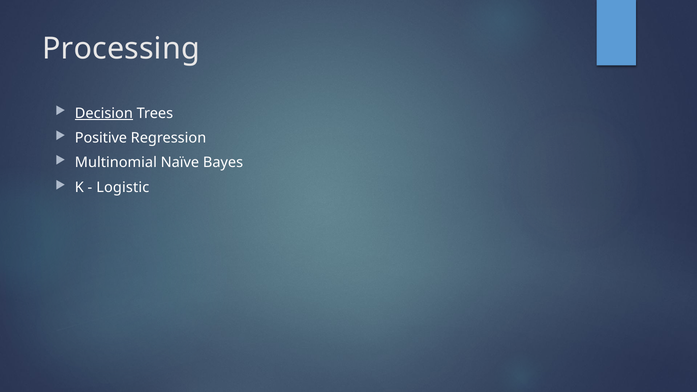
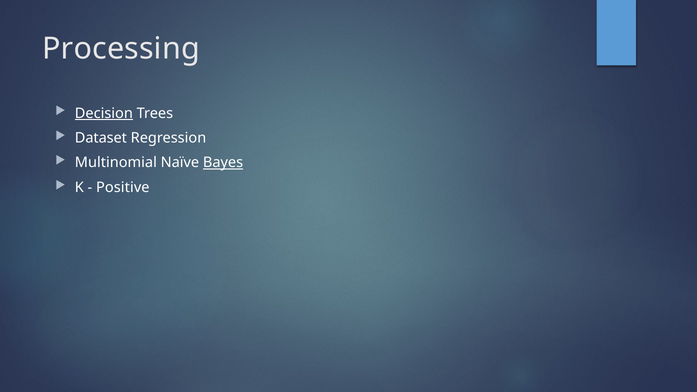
Positive: Positive -> Dataset
Bayes underline: none -> present
Logistic: Logistic -> Positive
